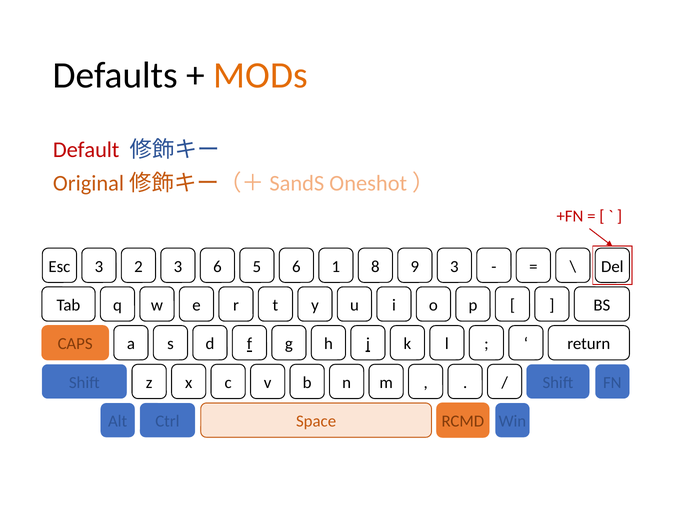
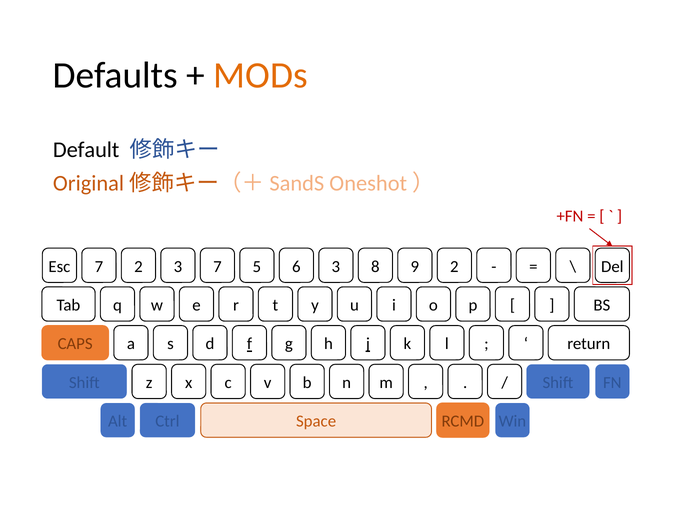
Default colour: red -> black
Esc 3: 3 -> 7
3 6: 6 -> 7
6 1: 1 -> 3
9 3: 3 -> 2
